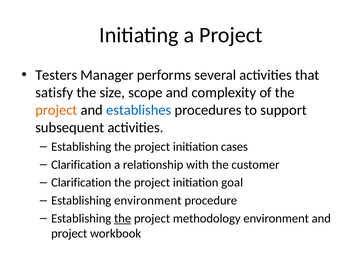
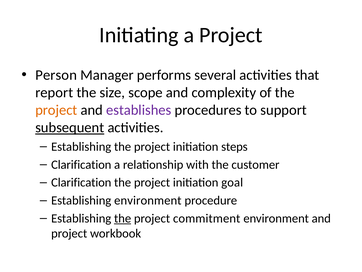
Testers: Testers -> Person
satisfy: satisfy -> report
establishes colour: blue -> purple
subsequent underline: none -> present
cases: cases -> steps
methodology: methodology -> commitment
